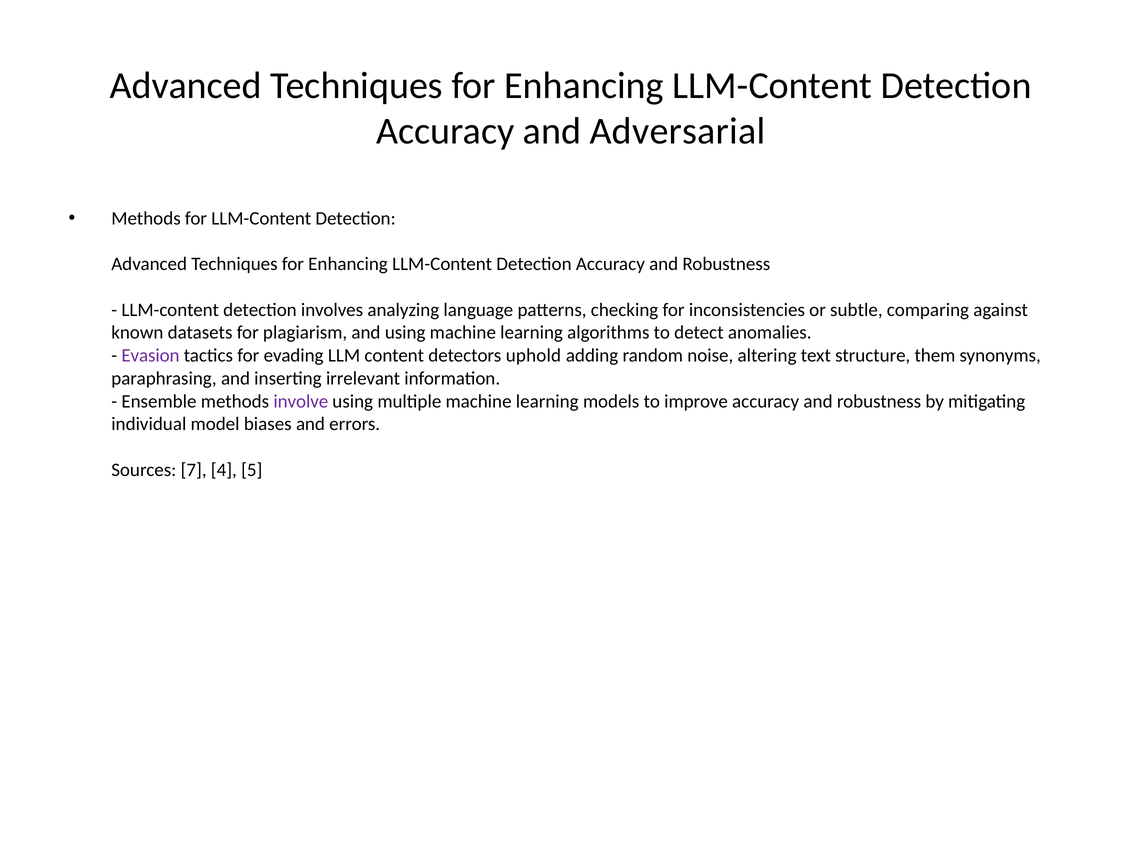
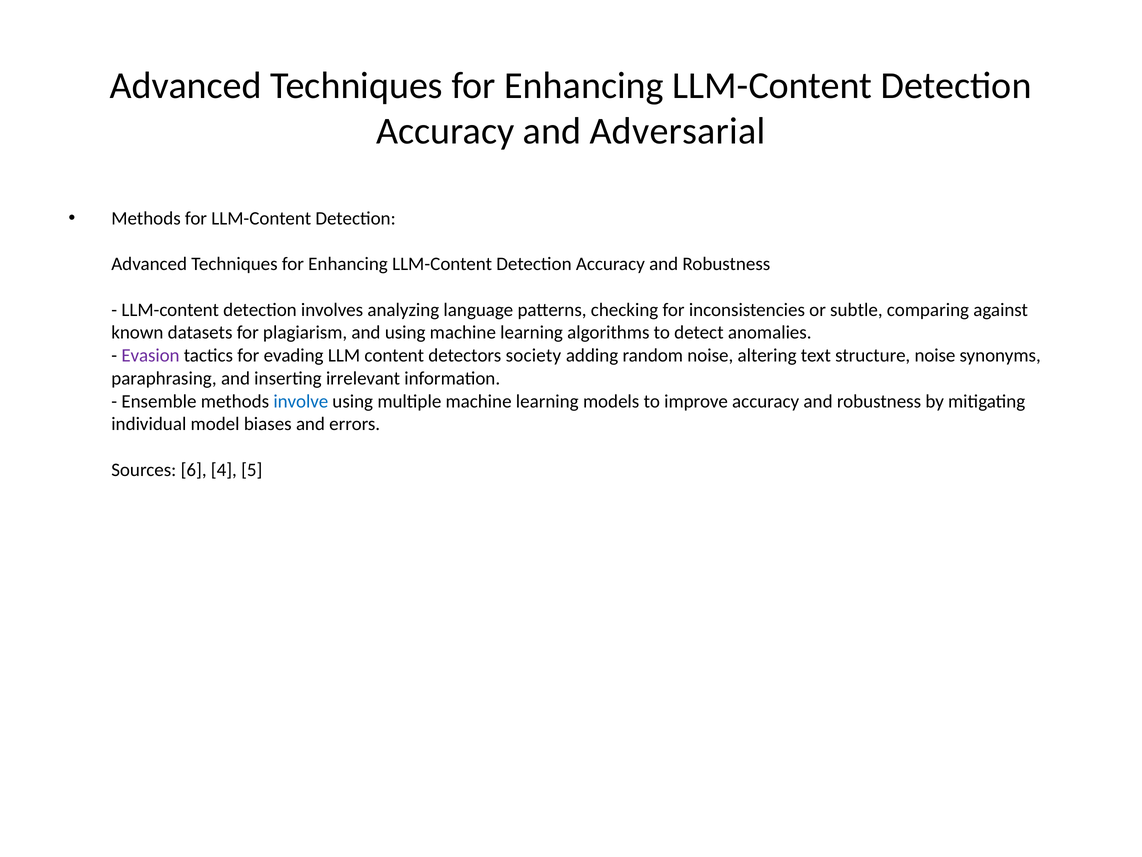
uphold: uphold -> society
structure them: them -> noise
involve colour: purple -> blue
7: 7 -> 6
